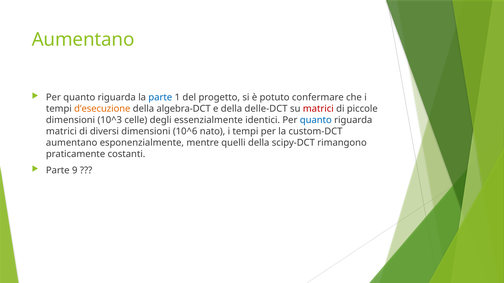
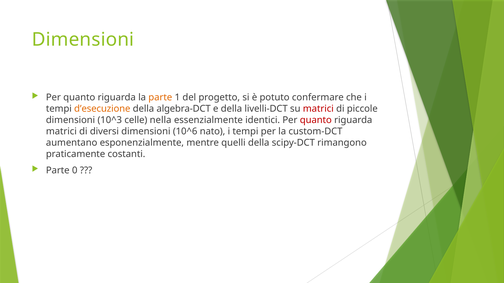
Aumentano at (83, 40): Aumentano -> Dimensioni
parte at (160, 98) colour: blue -> orange
delle-DCT: delle-DCT -> livelli-DCT
degli: degli -> nella
quanto at (316, 120) colour: blue -> red
9: 9 -> 0
